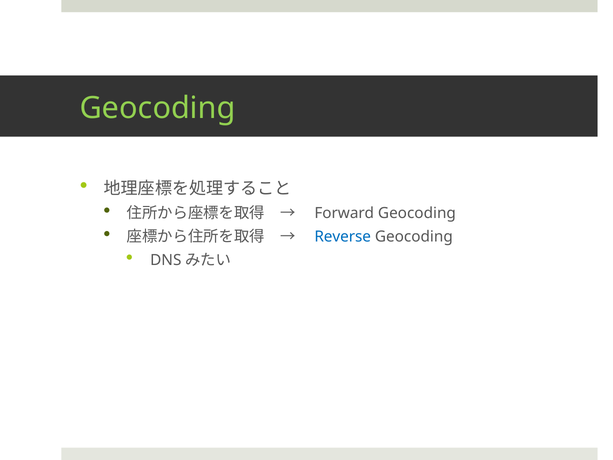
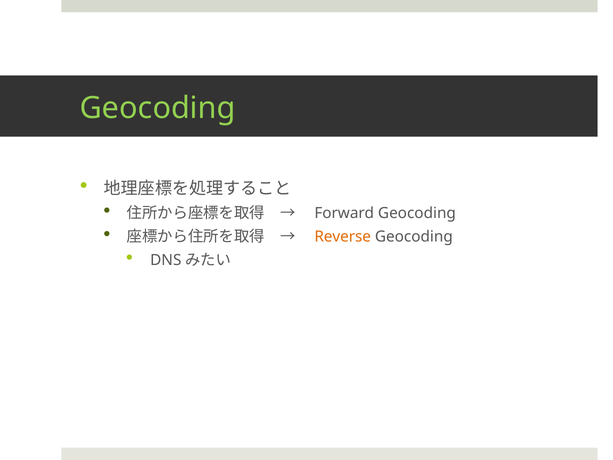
Reverse colour: blue -> orange
